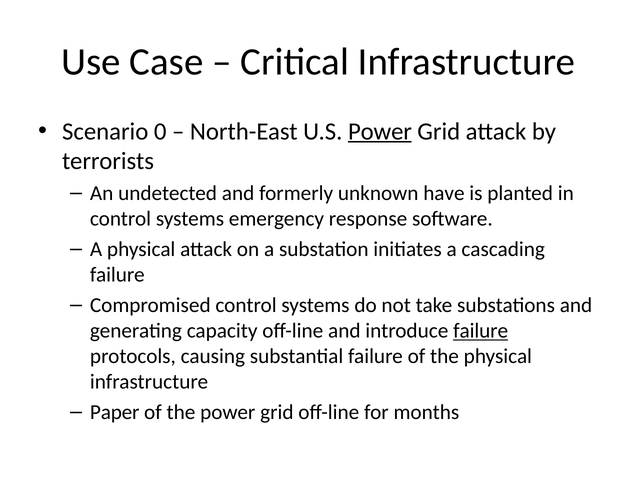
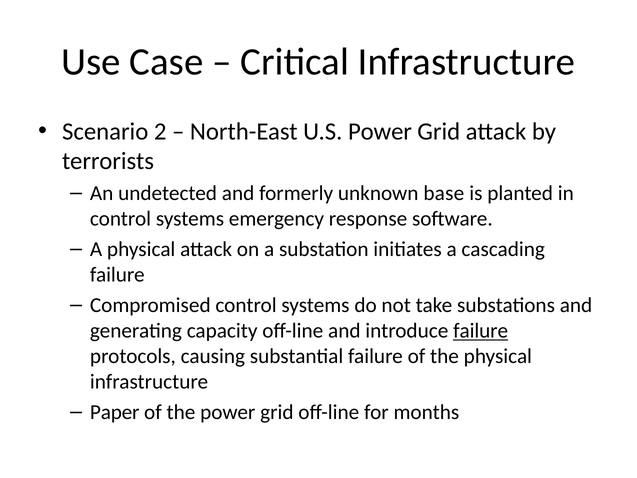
0: 0 -> 2
Power at (380, 131) underline: present -> none
have: have -> base
